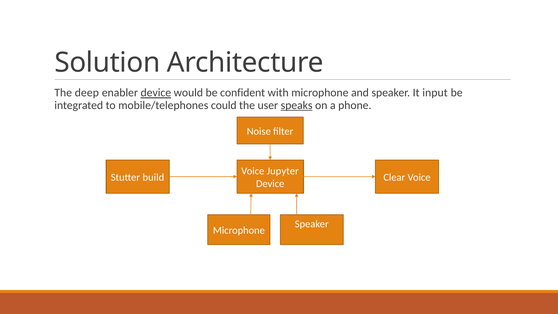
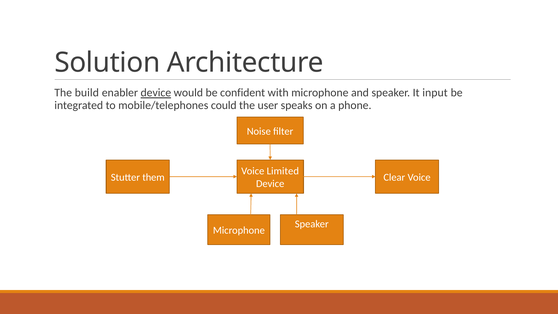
deep: deep -> build
speaks underline: present -> none
Jupyter: Jupyter -> Limited
build: build -> them
